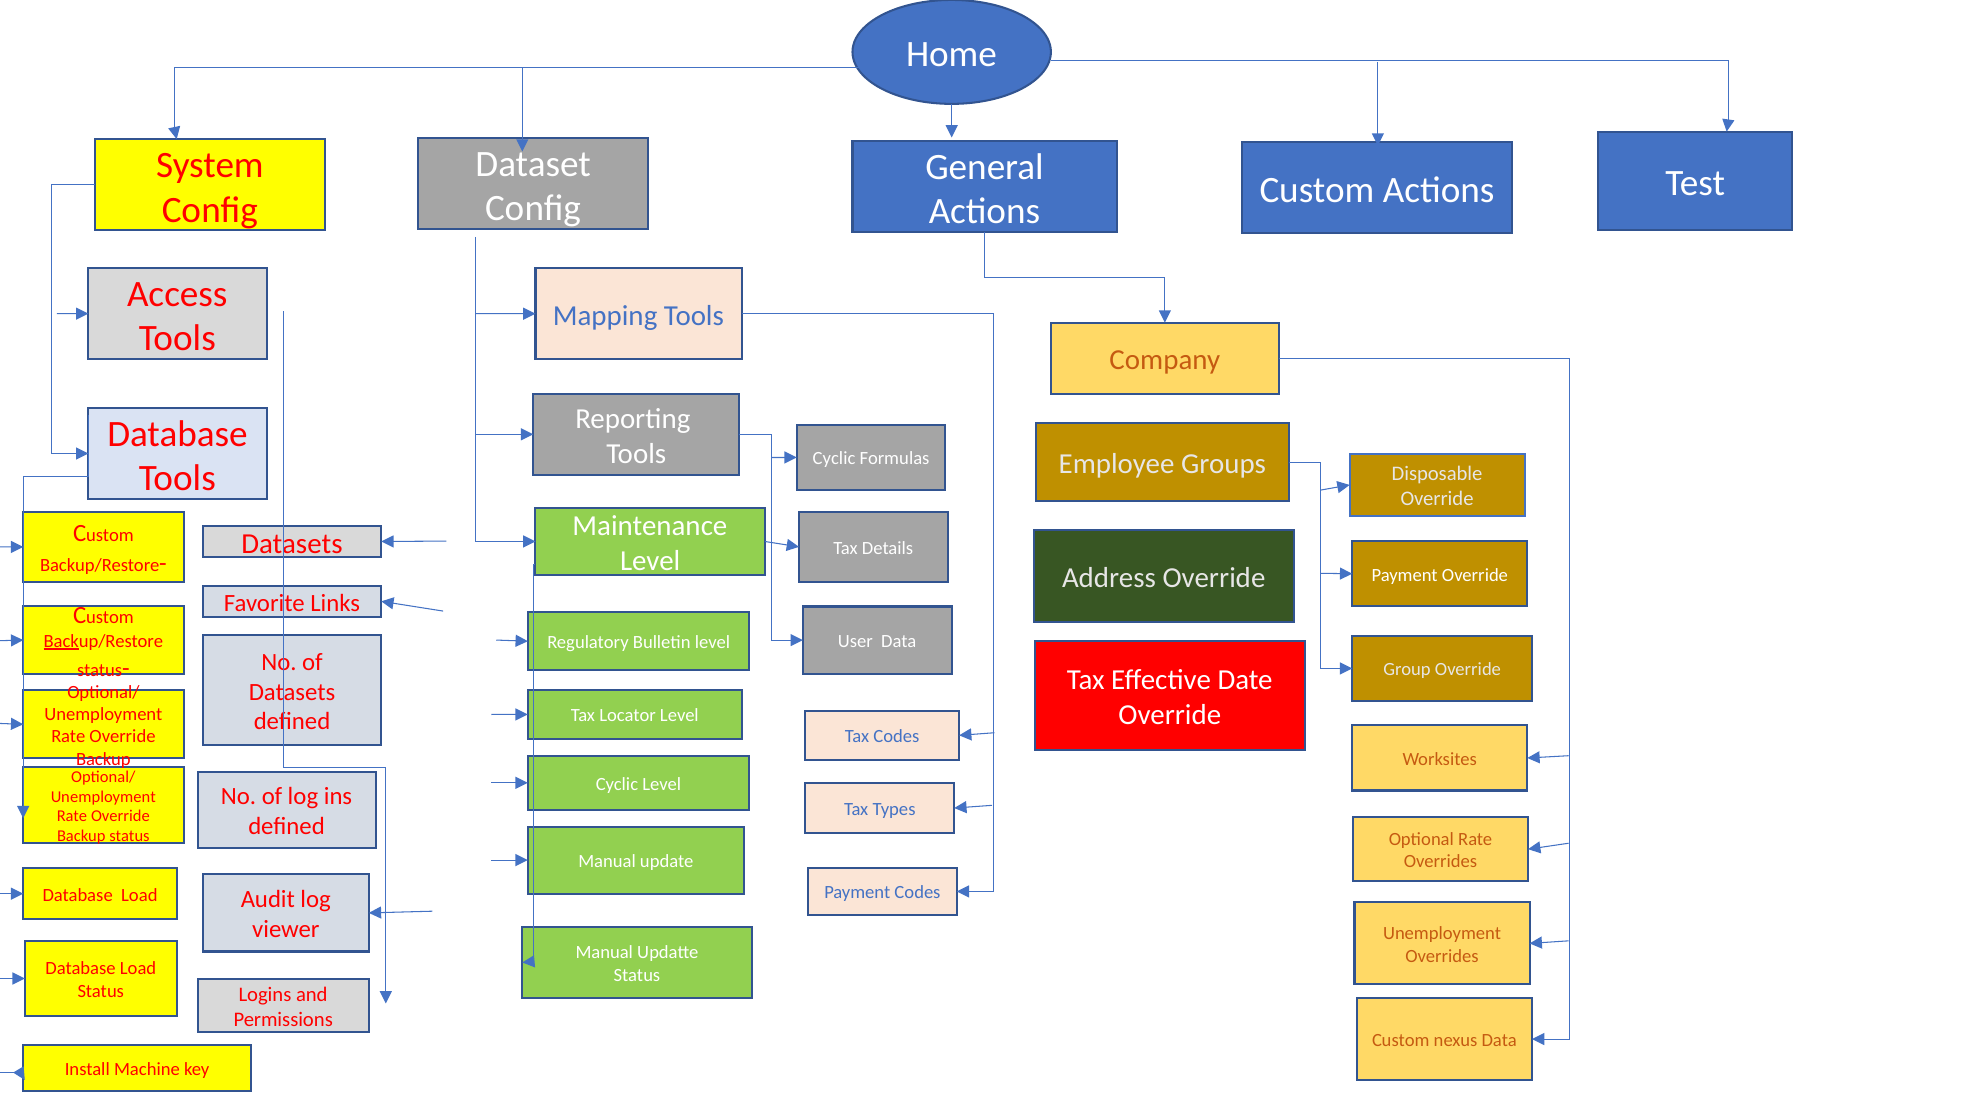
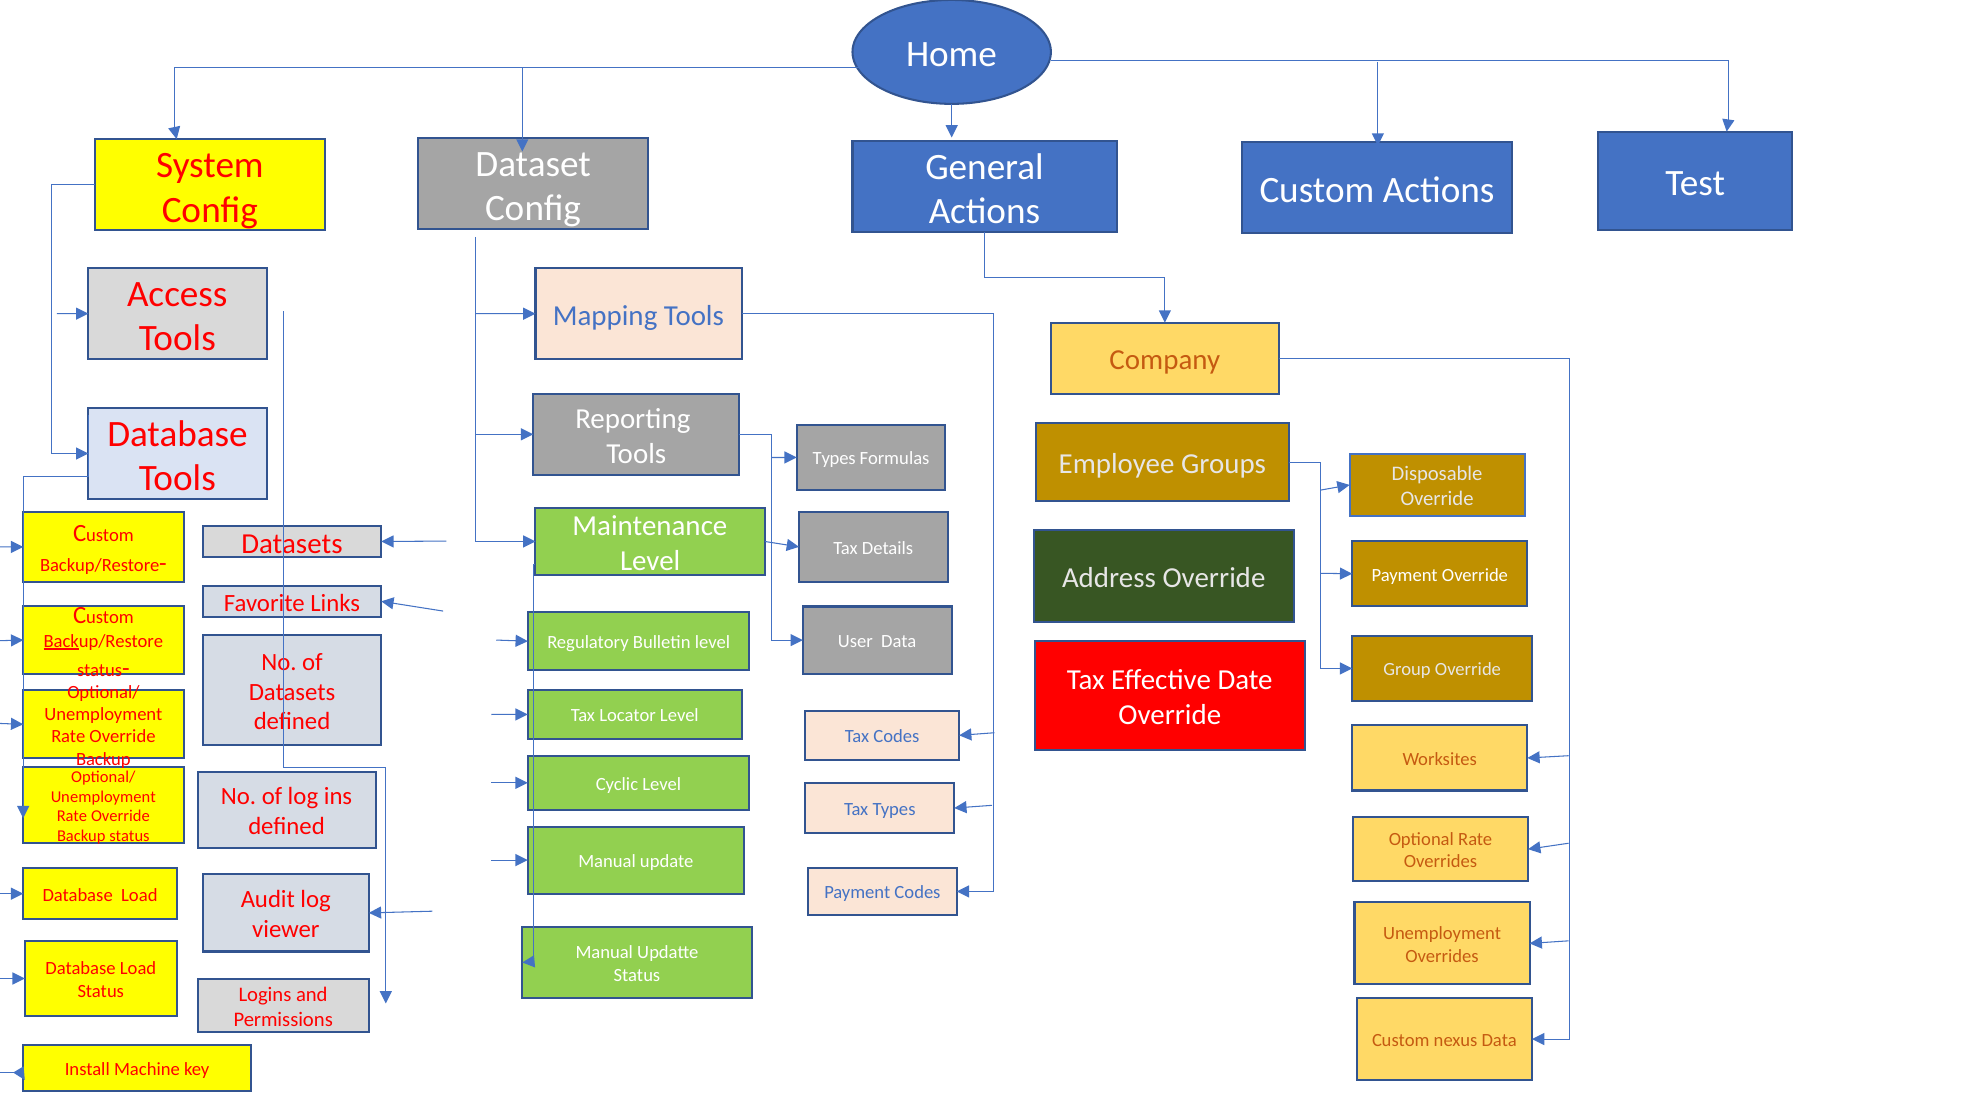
Cyclic at (834, 459): Cyclic -> Types
